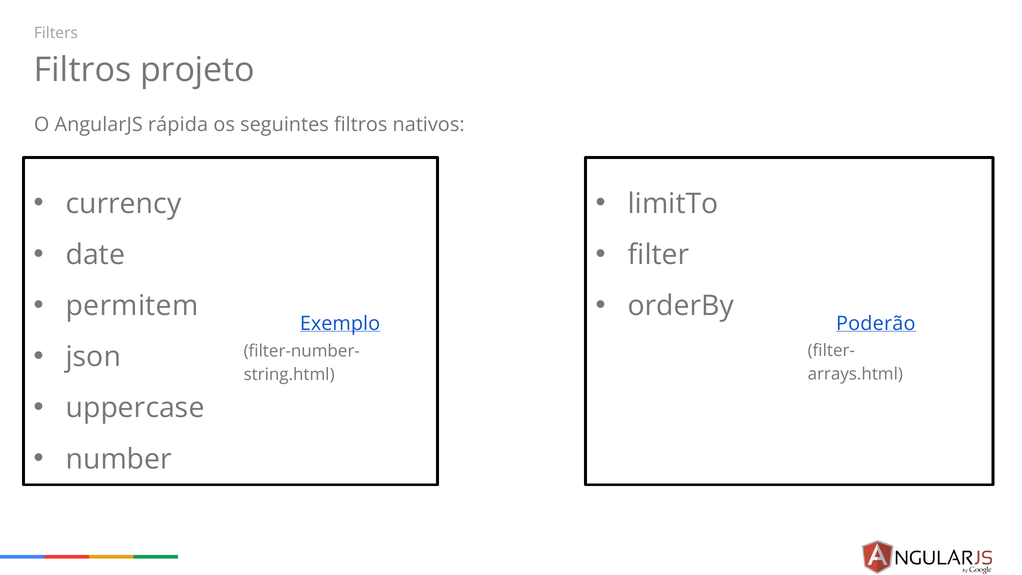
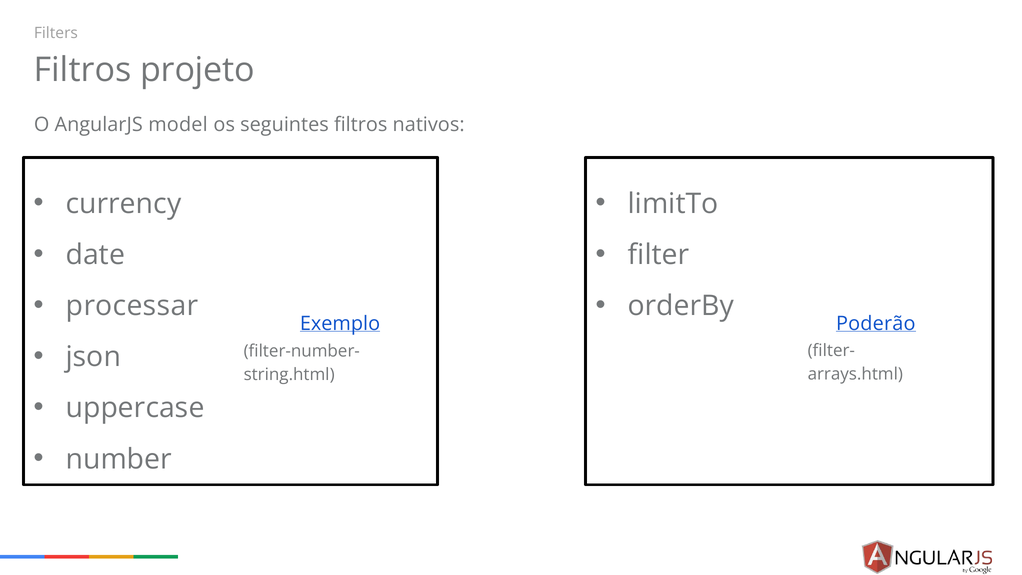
rápida: rápida -> model
permitem: permitem -> processar
